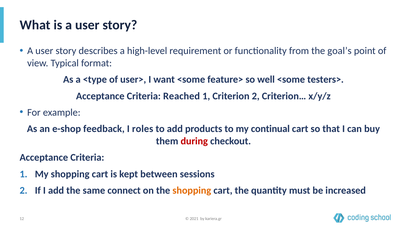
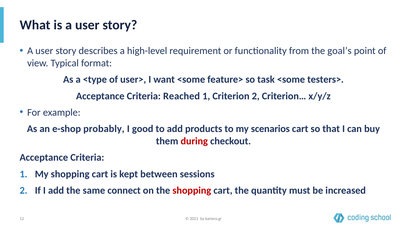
well: well -> task
feedback: feedback -> probably
roles: roles -> good
continual: continual -> scenarios
shopping at (192, 190) colour: orange -> red
